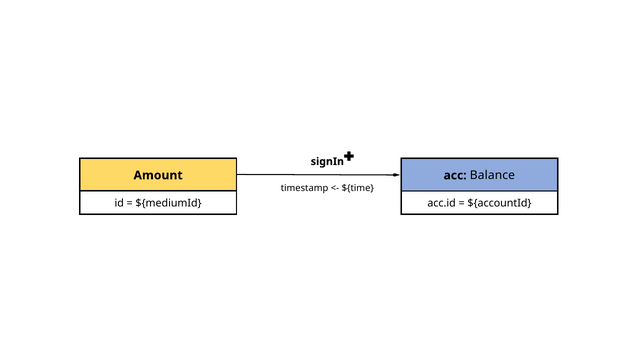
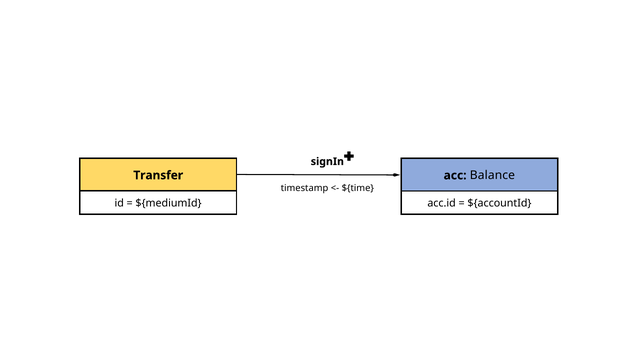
Amount: Amount -> Transfer
